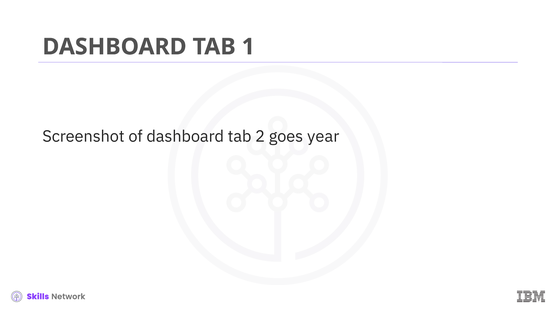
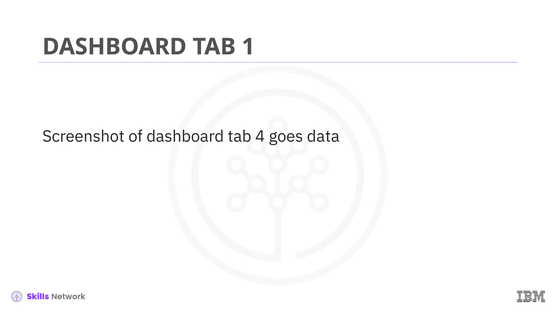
2: 2 -> 4
year: year -> data
